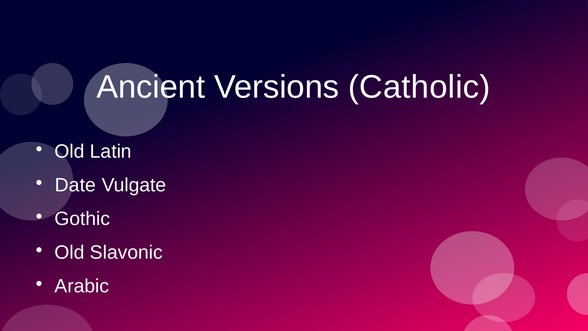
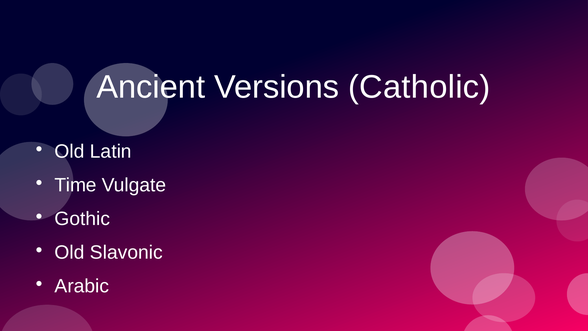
Date: Date -> Time
